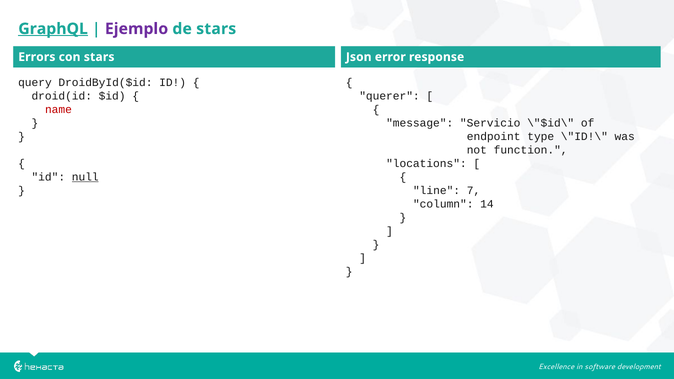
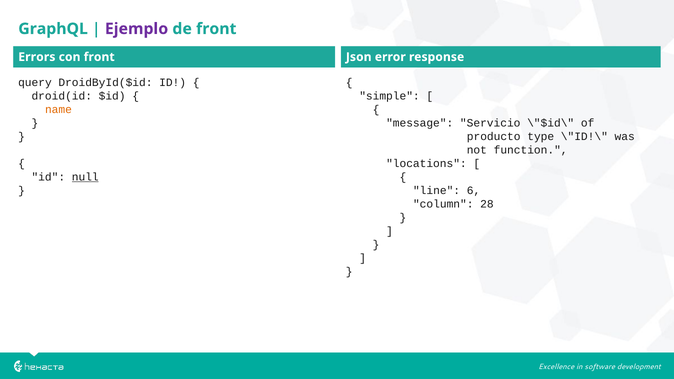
GraphQL underline: present -> none
de stars: stars -> front
con stars: stars -> front
querer: querer -> simple
name colour: red -> orange
endpoint: endpoint -> producto
7: 7 -> 6
14: 14 -> 28
